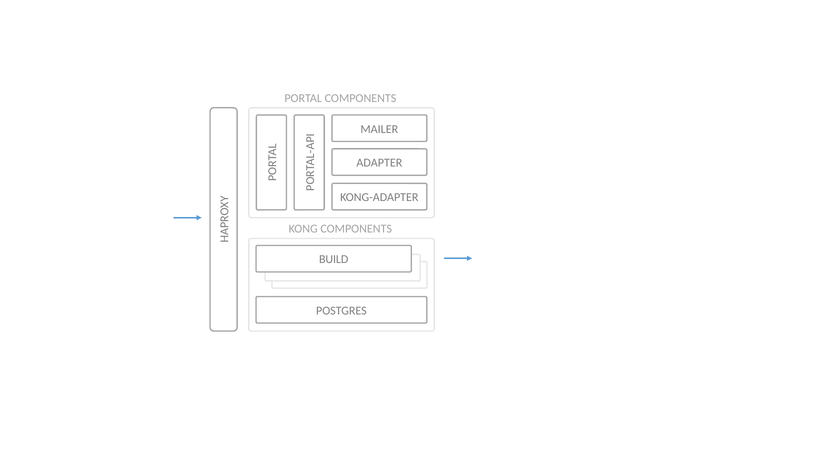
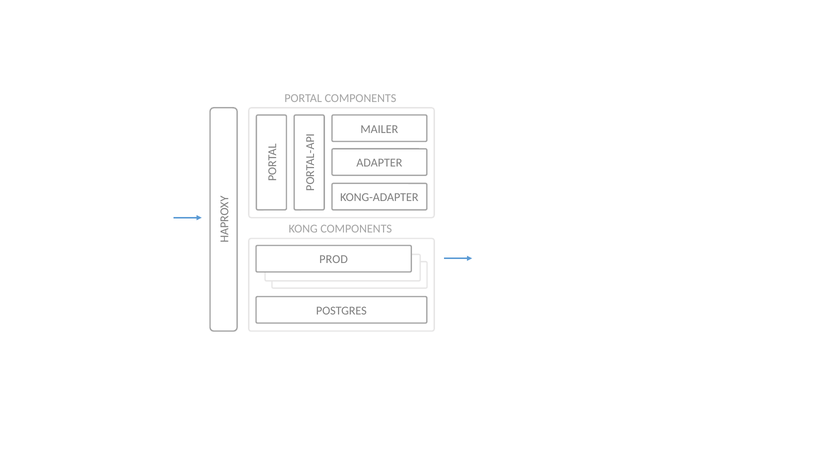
BUILD: BUILD -> PROD
